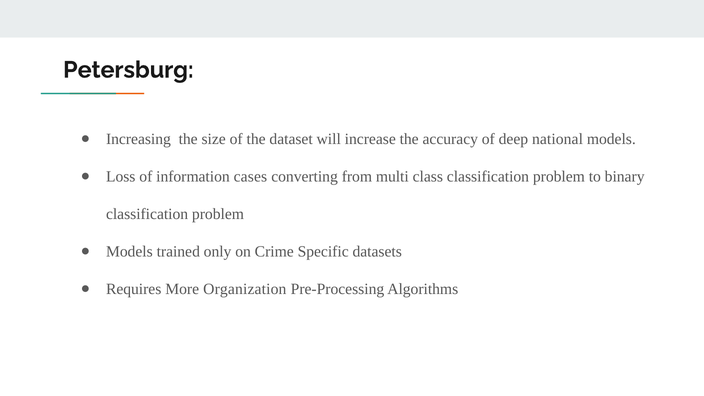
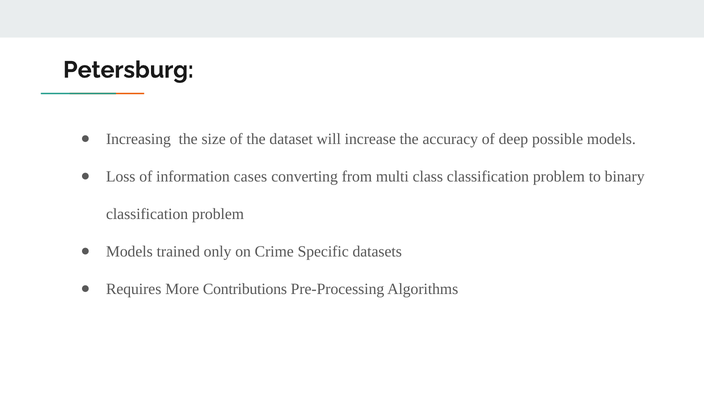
national: national -> possible
Organization: Organization -> Contributions
